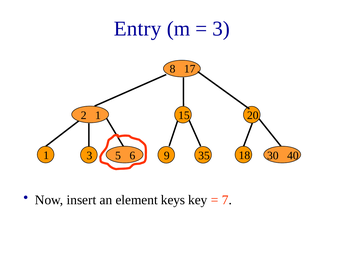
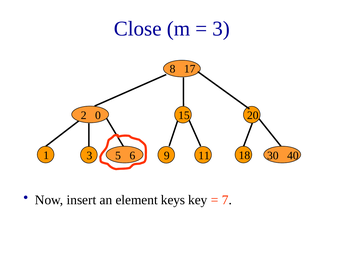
Entry: Entry -> Close
2 1: 1 -> 0
35: 35 -> 11
